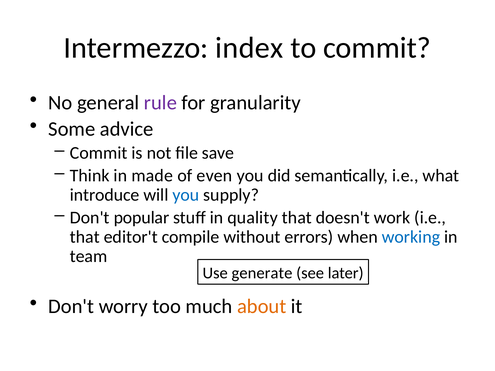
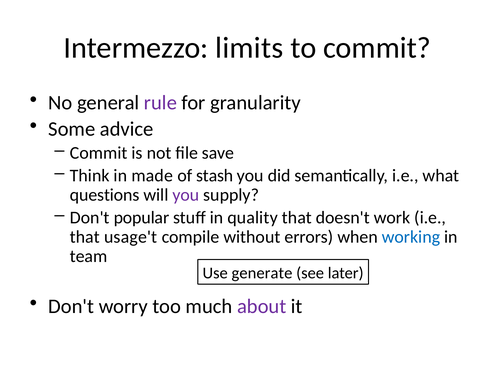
index: index -> limits
even: even -> stash
introduce: introduce -> questions
you at (186, 195) colour: blue -> purple
editor't: editor't -> usage't
about colour: orange -> purple
